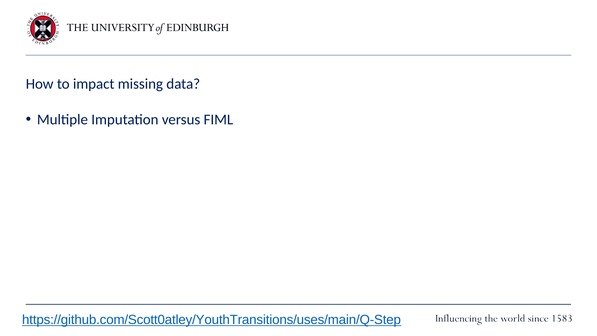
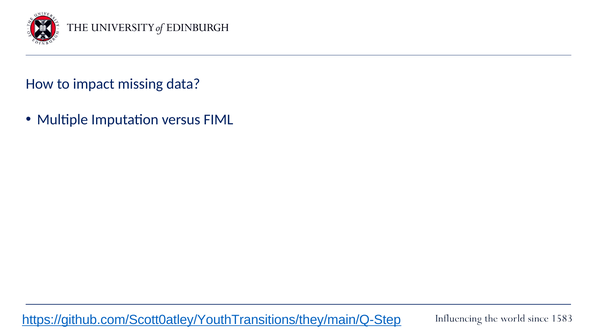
https://github.com/Scott0atley/YouthTransitions/uses/main/Q-Step: https://github.com/Scott0atley/YouthTransitions/uses/main/Q-Step -> https://github.com/Scott0atley/YouthTransitions/they/main/Q-Step
